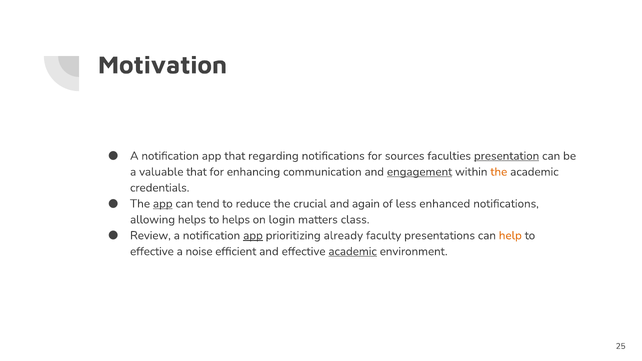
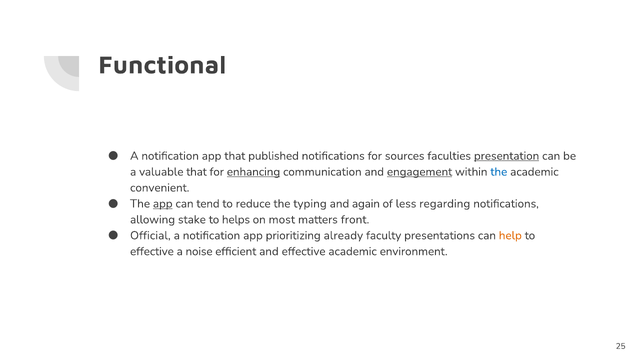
Motivation: Motivation -> Functional
regarding: regarding -> published
enhancing underline: none -> present
the at (499, 172) colour: orange -> blue
credentials: credentials -> convenient
crucial: crucial -> typing
enhanced: enhanced -> regarding
allowing helps: helps -> stake
login: login -> most
class: class -> front
Review: Review -> Official
app at (253, 236) underline: present -> none
academic at (353, 251) underline: present -> none
